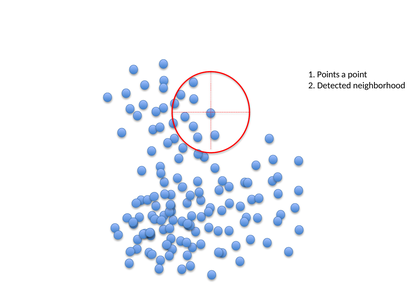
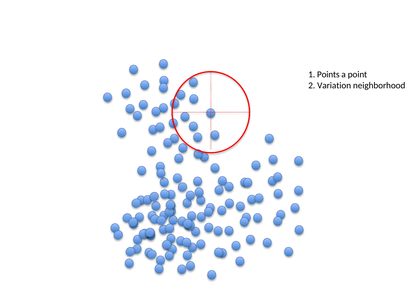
Detected: Detected -> Variation
